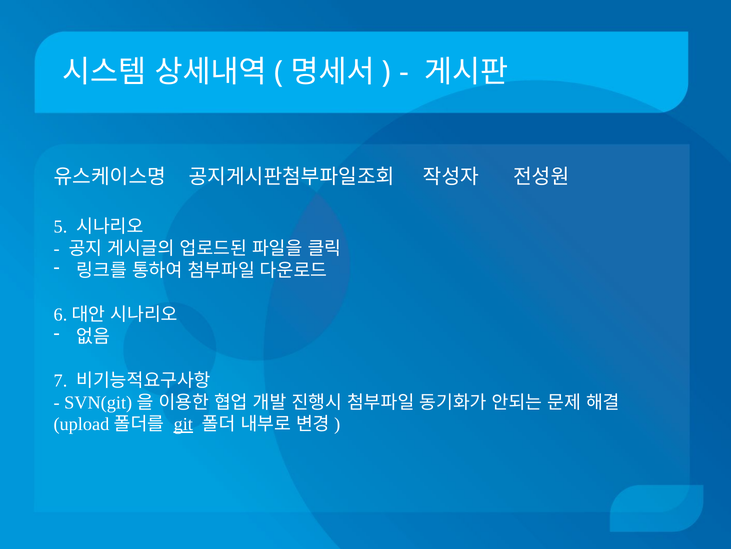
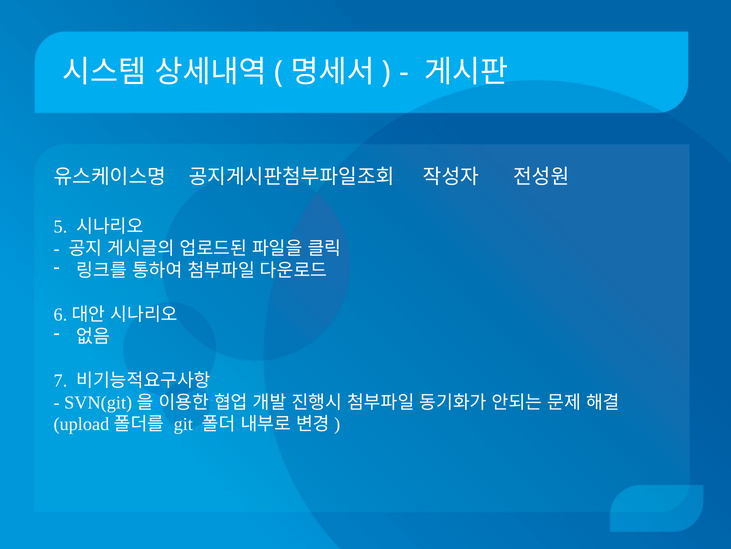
git underline: present -> none
